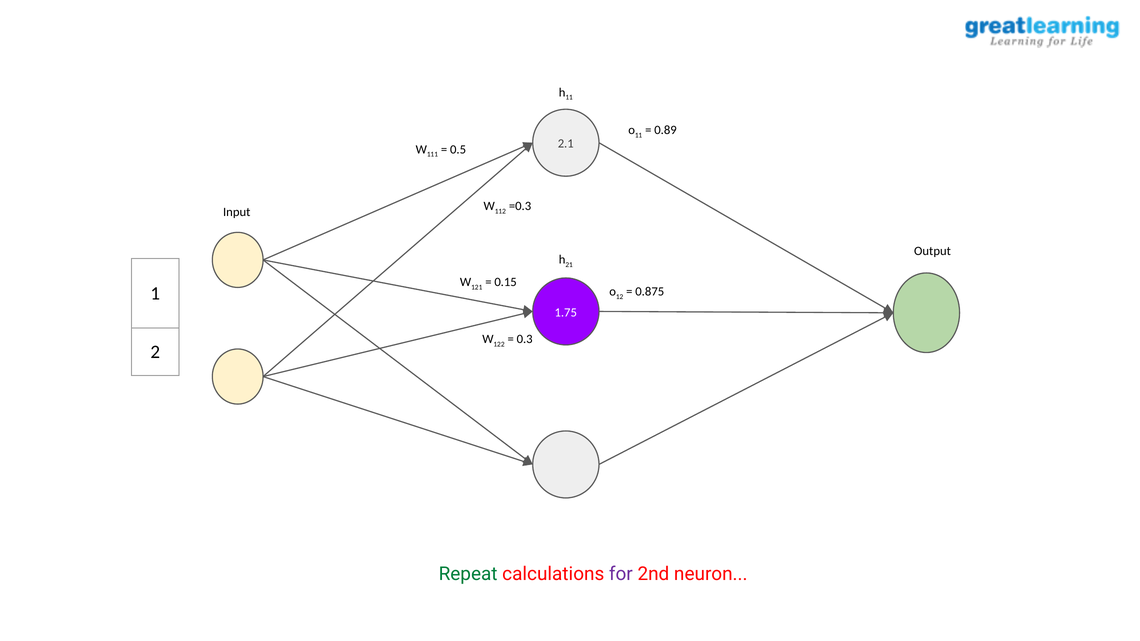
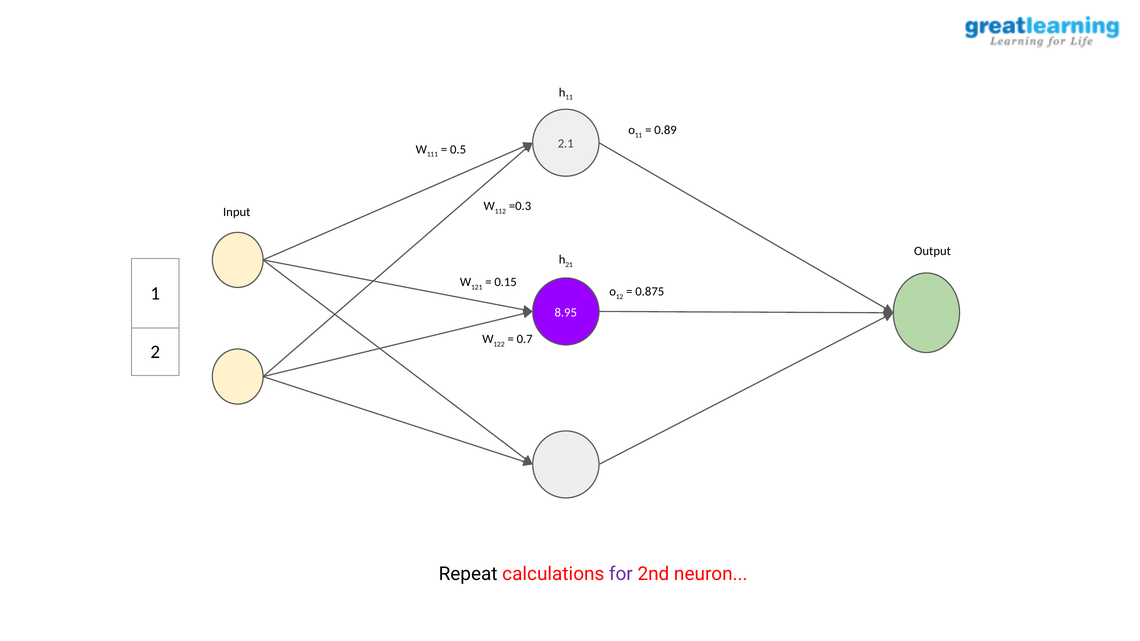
1.75: 1.75 -> 8.95
0.3: 0.3 -> 0.7
Repeat colour: green -> black
